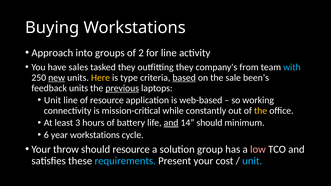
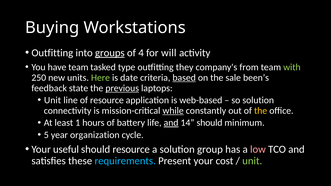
Approach at (52, 53): Approach -> Outfitting
groups underline: none -> present
2: 2 -> 4
for line: line -> will
have sales: sales -> team
tasked they: they -> type
with colour: light blue -> light green
new underline: present -> none
Here colour: yellow -> light green
type: type -> date
feedback units: units -> state
so working: working -> solution
while underline: none -> present
3: 3 -> 1
6: 6 -> 5
year workstations: workstations -> organization
throw: throw -> useful
unit at (252, 161) colour: light blue -> light green
